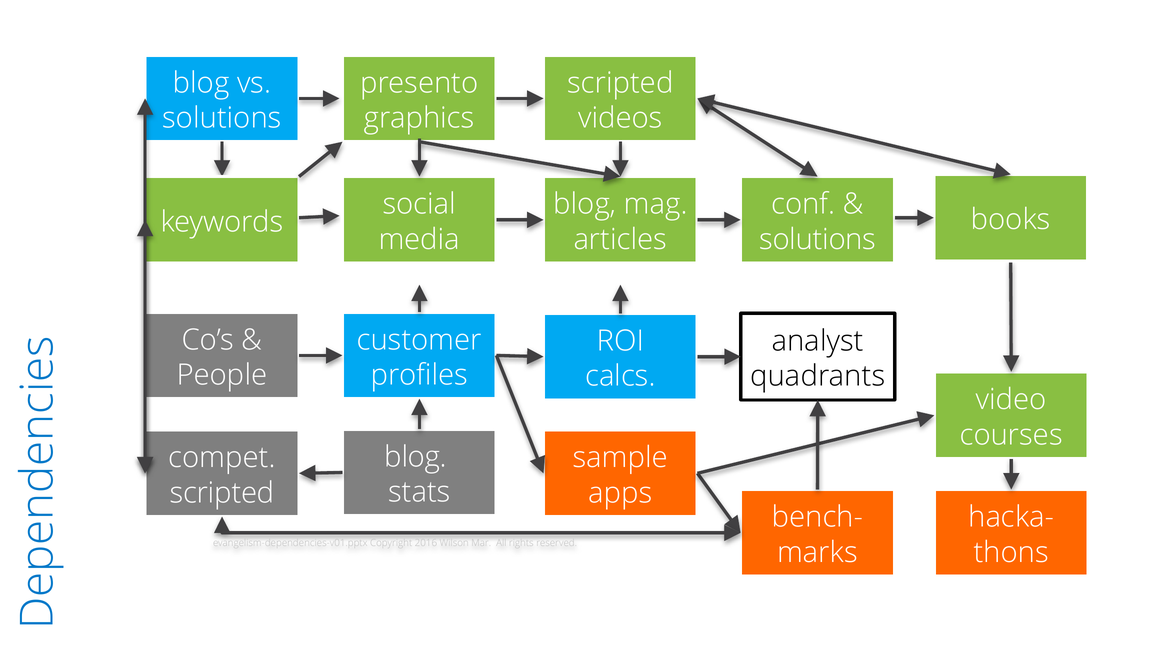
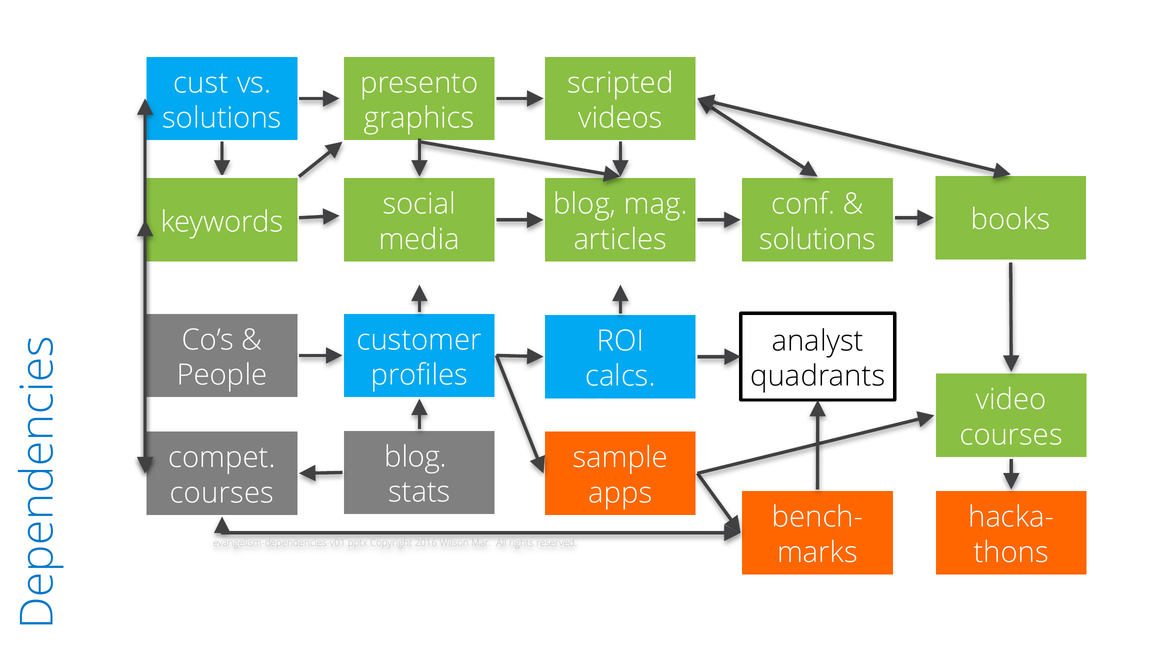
blog at (201, 83): blog -> cust
scripted at (222, 493): scripted -> courses
